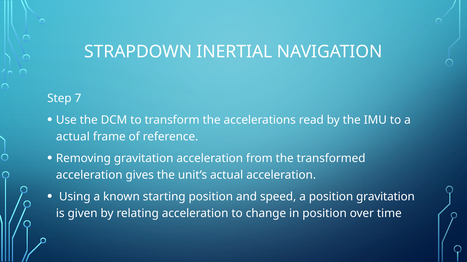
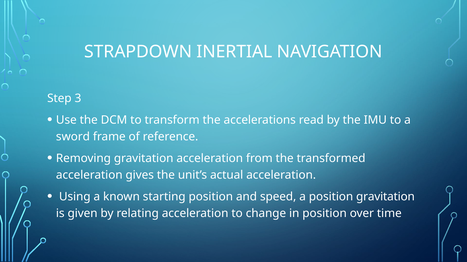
7: 7 -> 3
actual at (73, 137): actual -> sword
